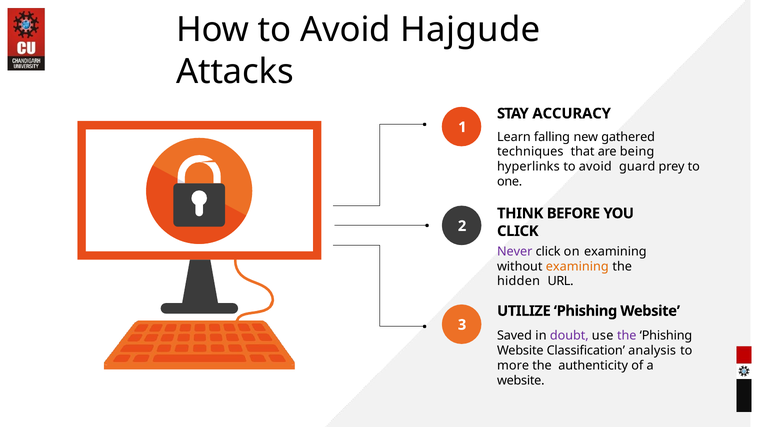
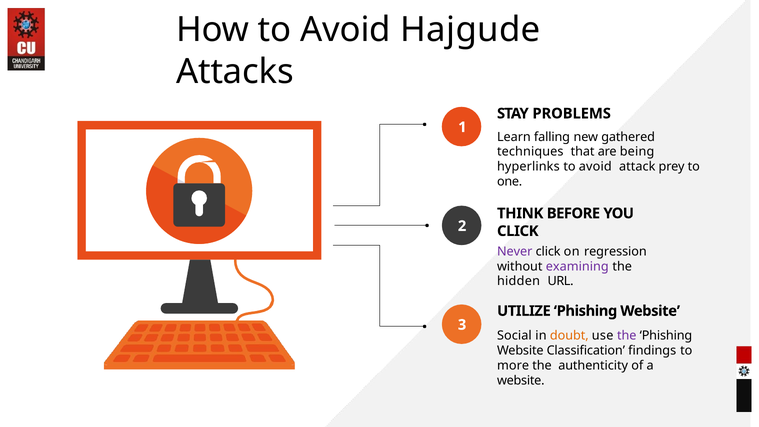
ACCURACY: ACCURACY -> PROBLEMS
guard: guard -> attack
on examining: examining -> regression
examining at (577, 266) colour: orange -> purple
Saved: Saved -> Social
doubt colour: purple -> orange
analysis: analysis -> findings
